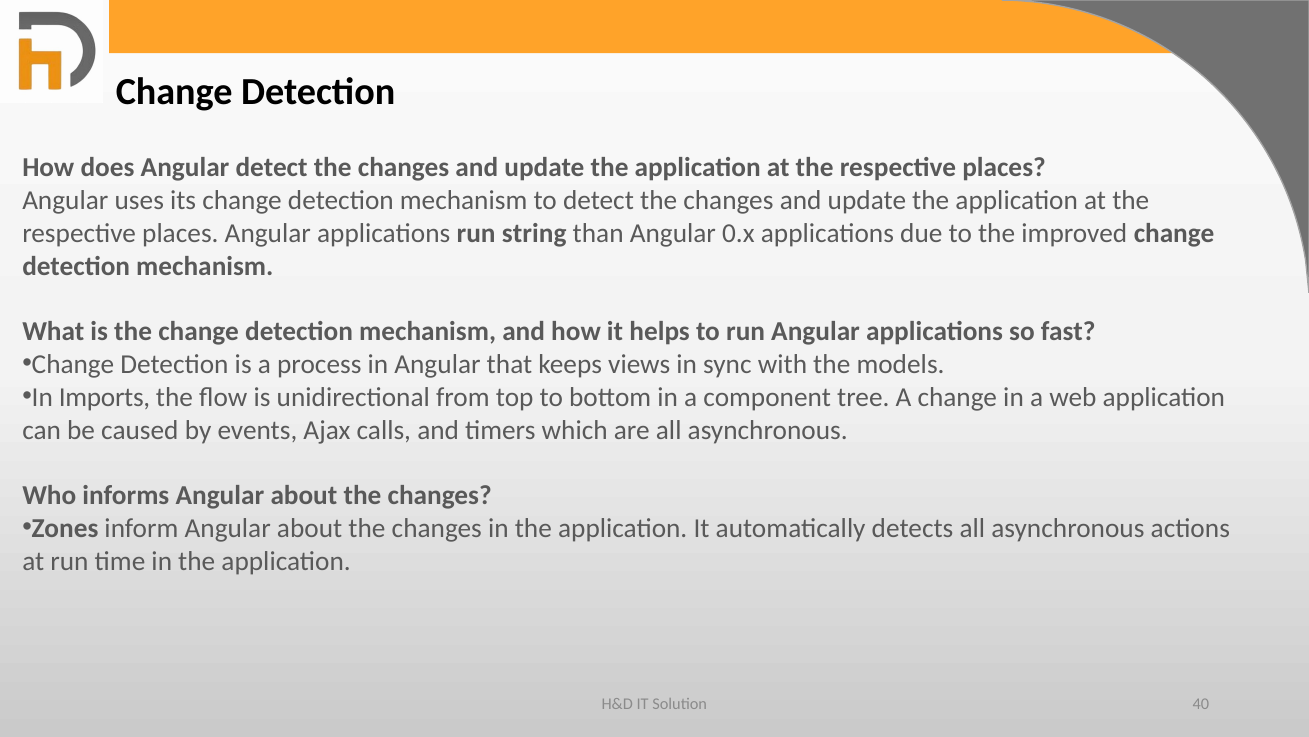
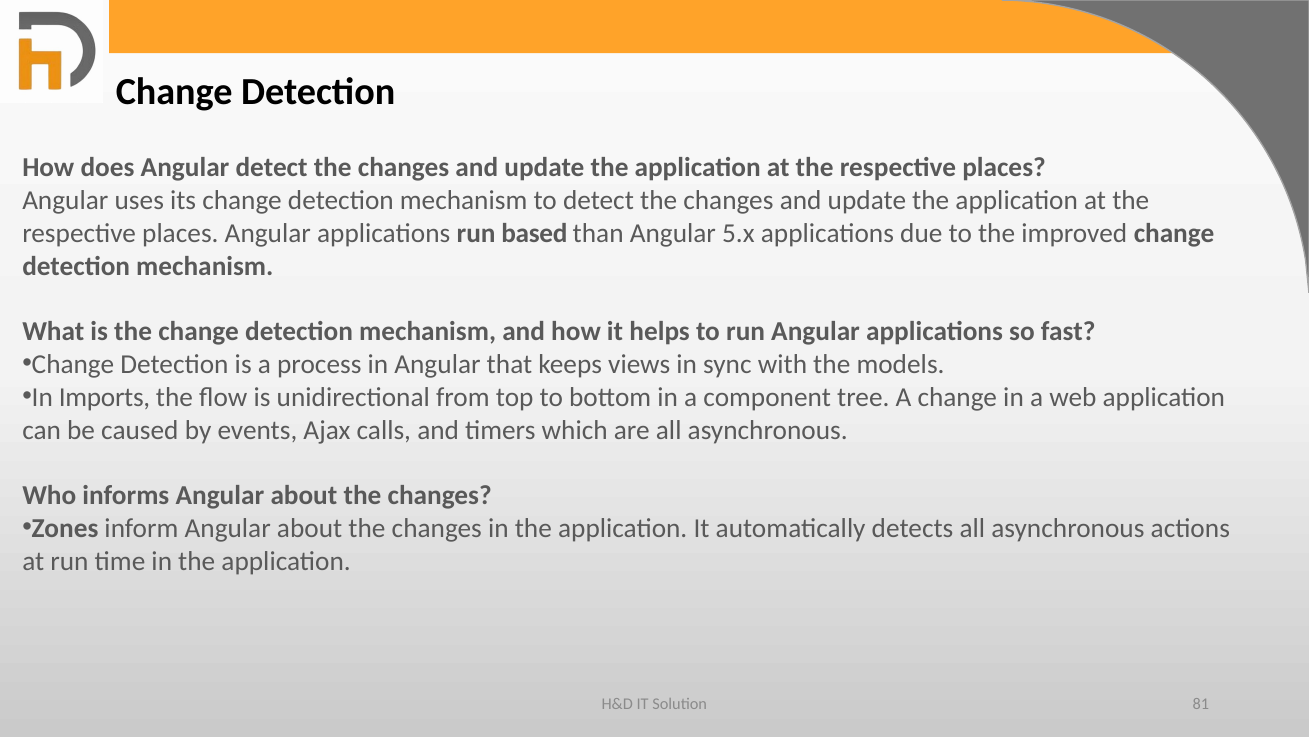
string: string -> based
0.x: 0.x -> 5.x
40: 40 -> 81
